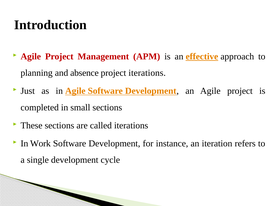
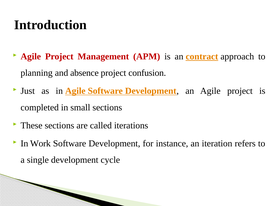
effective: effective -> contract
project iterations: iterations -> confusion
